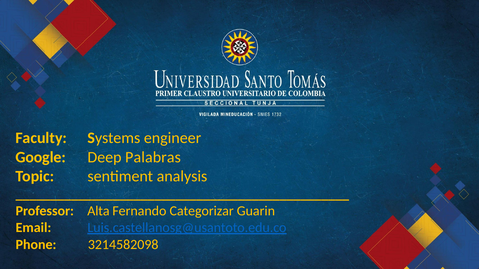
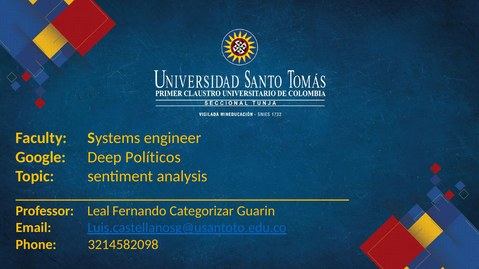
Palabras: Palabras -> Políticos
Alta: Alta -> Leal
